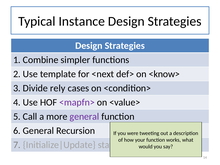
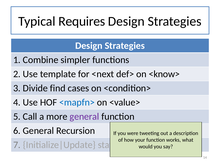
Instance: Instance -> Requires
rely: rely -> find
<mapfn> colour: purple -> blue
